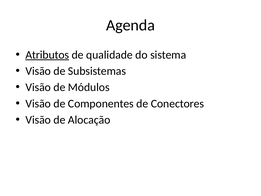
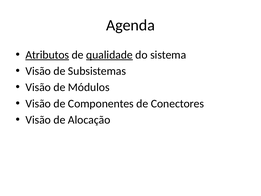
qualidade underline: none -> present
